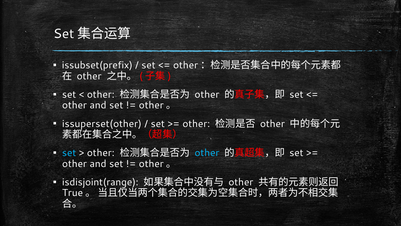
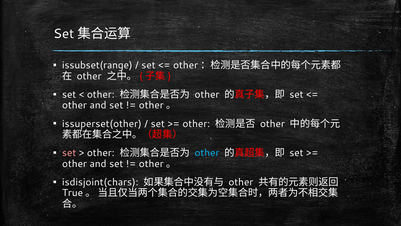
issubset(prefix: issubset(prefix -> issubset(range
set at (69, 153) colour: light blue -> pink
isdisjoint(range: isdisjoint(range -> isdisjoint(chars
